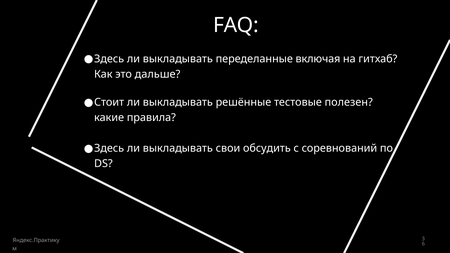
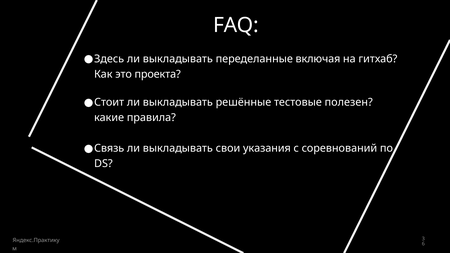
дальше: дальше -> проекта
Здесь at (109, 148): Здесь -> Связь
обсудить: обсудить -> указания
